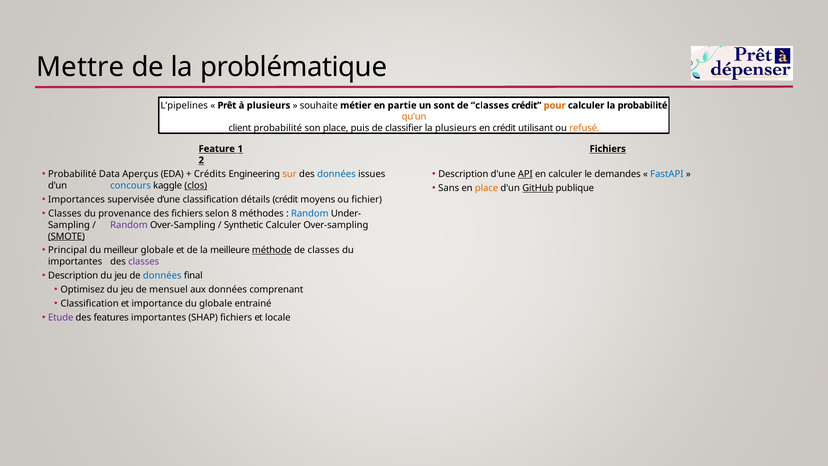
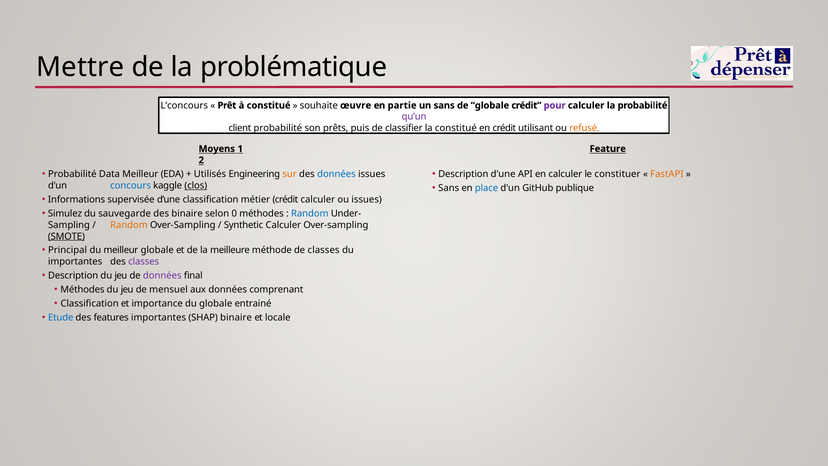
L’pipelines: L’pipelines -> L’concours
à plusieurs: plusieurs -> constitué
métier: métier -> œuvre
un sont: sont -> sans
classes at (490, 105): classes -> globale
pour colour: orange -> purple
qu’un colour: orange -> purple
son place: place -> prêts
la plusieurs: plusieurs -> constitué
Feature: Feature -> Moyens
1 Fichiers: Fichiers -> Feature
Data Aperçus: Aperçus -> Meilleur
Crédits: Crédits -> Utilisés
API underline: present -> none
demandes: demandes -> constituer
FastAPI colour: blue -> orange
place at (487, 188) colour: orange -> blue
GitHub underline: present -> none
Importances: Importances -> Informations
détails: détails -> métier
crédit moyens: moyens -> calculer
ou fichier: fichier -> issues
Classes at (65, 213): Classes -> Simulez
provenance: provenance -> sauvegarde
des fichiers: fichiers -> binaire
8: 8 -> 0
Random at (129, 225) colour: purple -> orange
méthode underline: present -> none
données at (162, 276) colour: blue -> purple
Optimisez at (82, 290): Optimisez -> Méthodes
Etude colour: purple -> blue
SHAP fichiers: fichiers -> binaire
